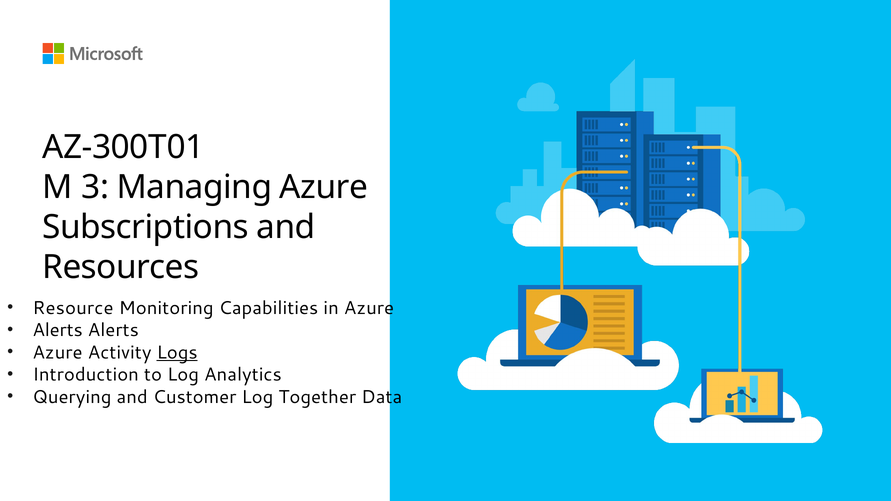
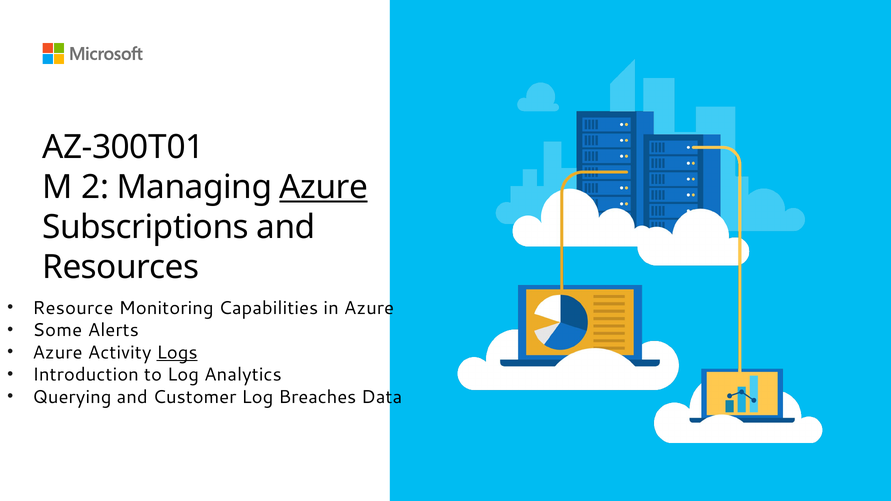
3: 3 -> 2
Azure at (324, 187) underline: none -> present
Alerts at (58, 330): Alerts -> Some
Together: Together -> Breaches
